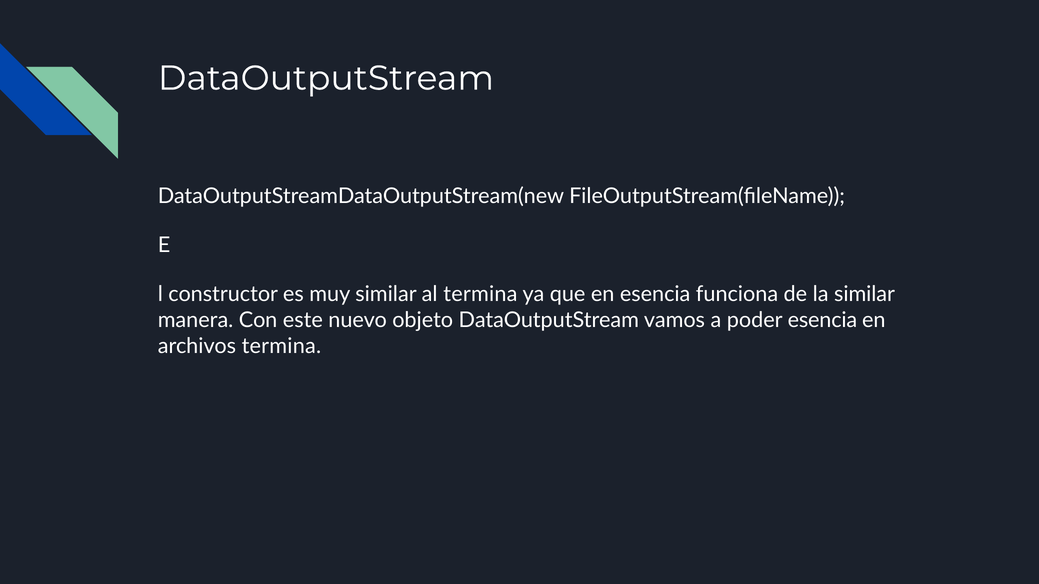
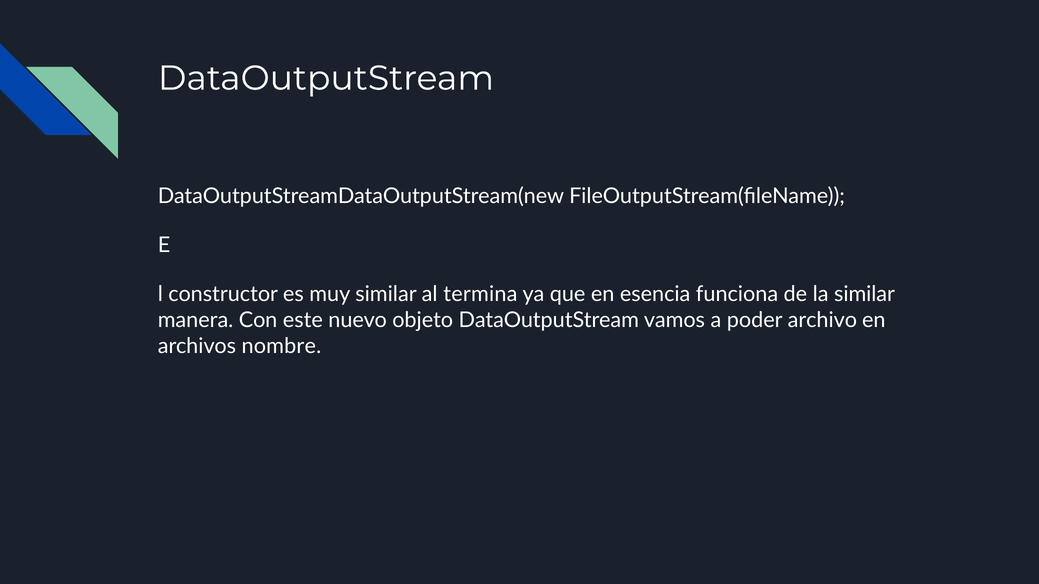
poder esencia: esencia -> archivo
archivos termina: termina -> nombre
